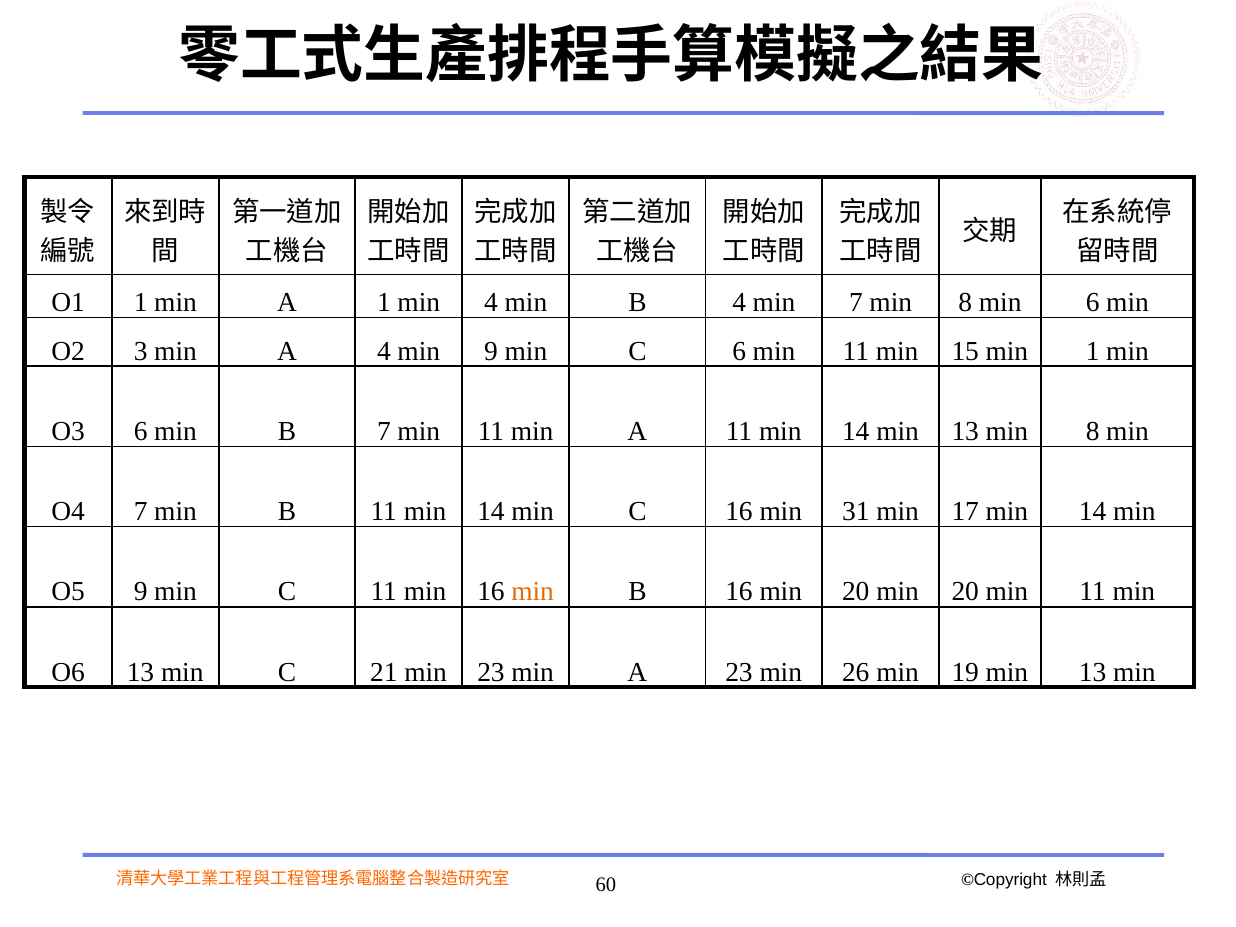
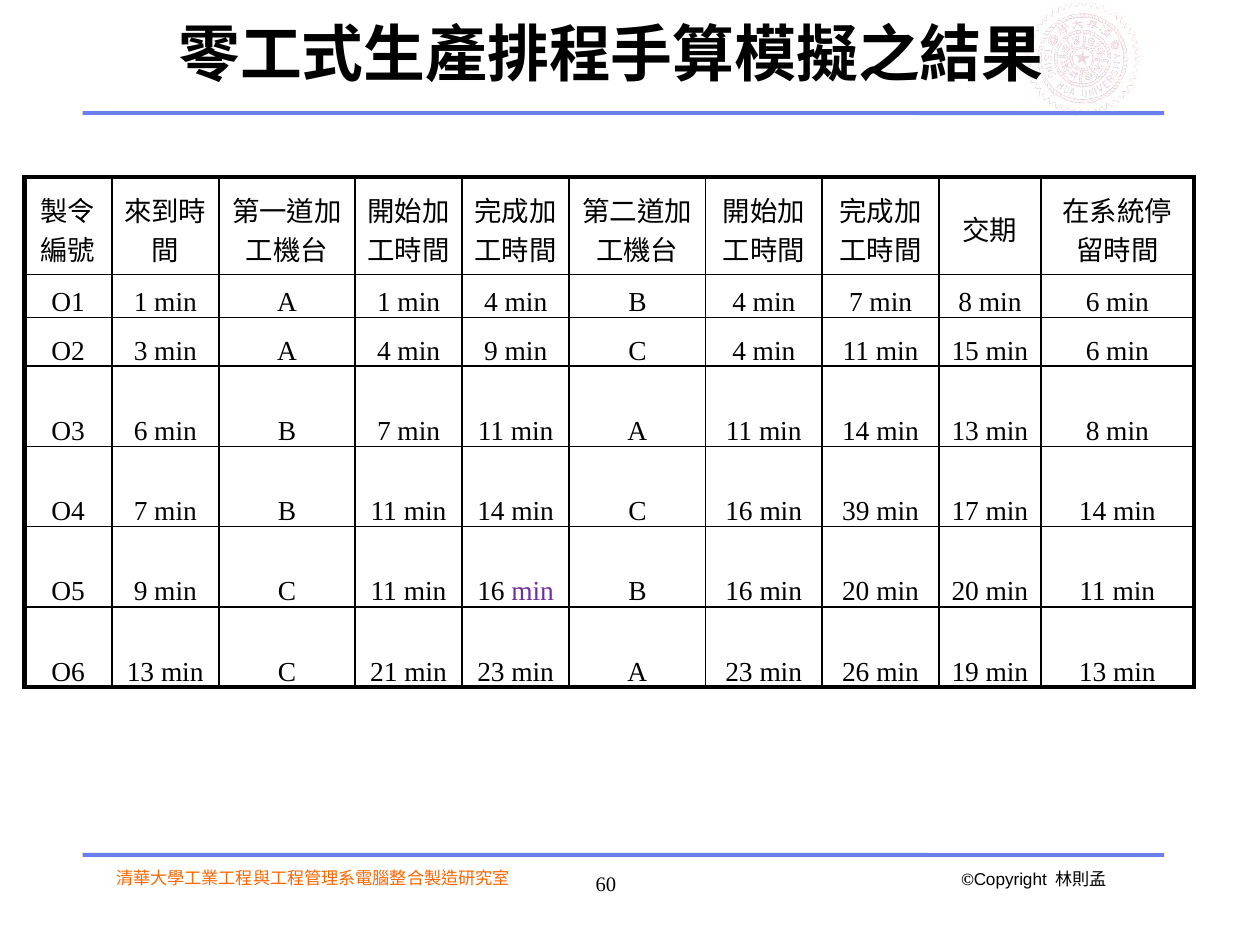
C 6: 6 -> 4
15 min 1: 1 -> 6
31: 31 -> 39
min at (533, 592) colour: orange -> purple
